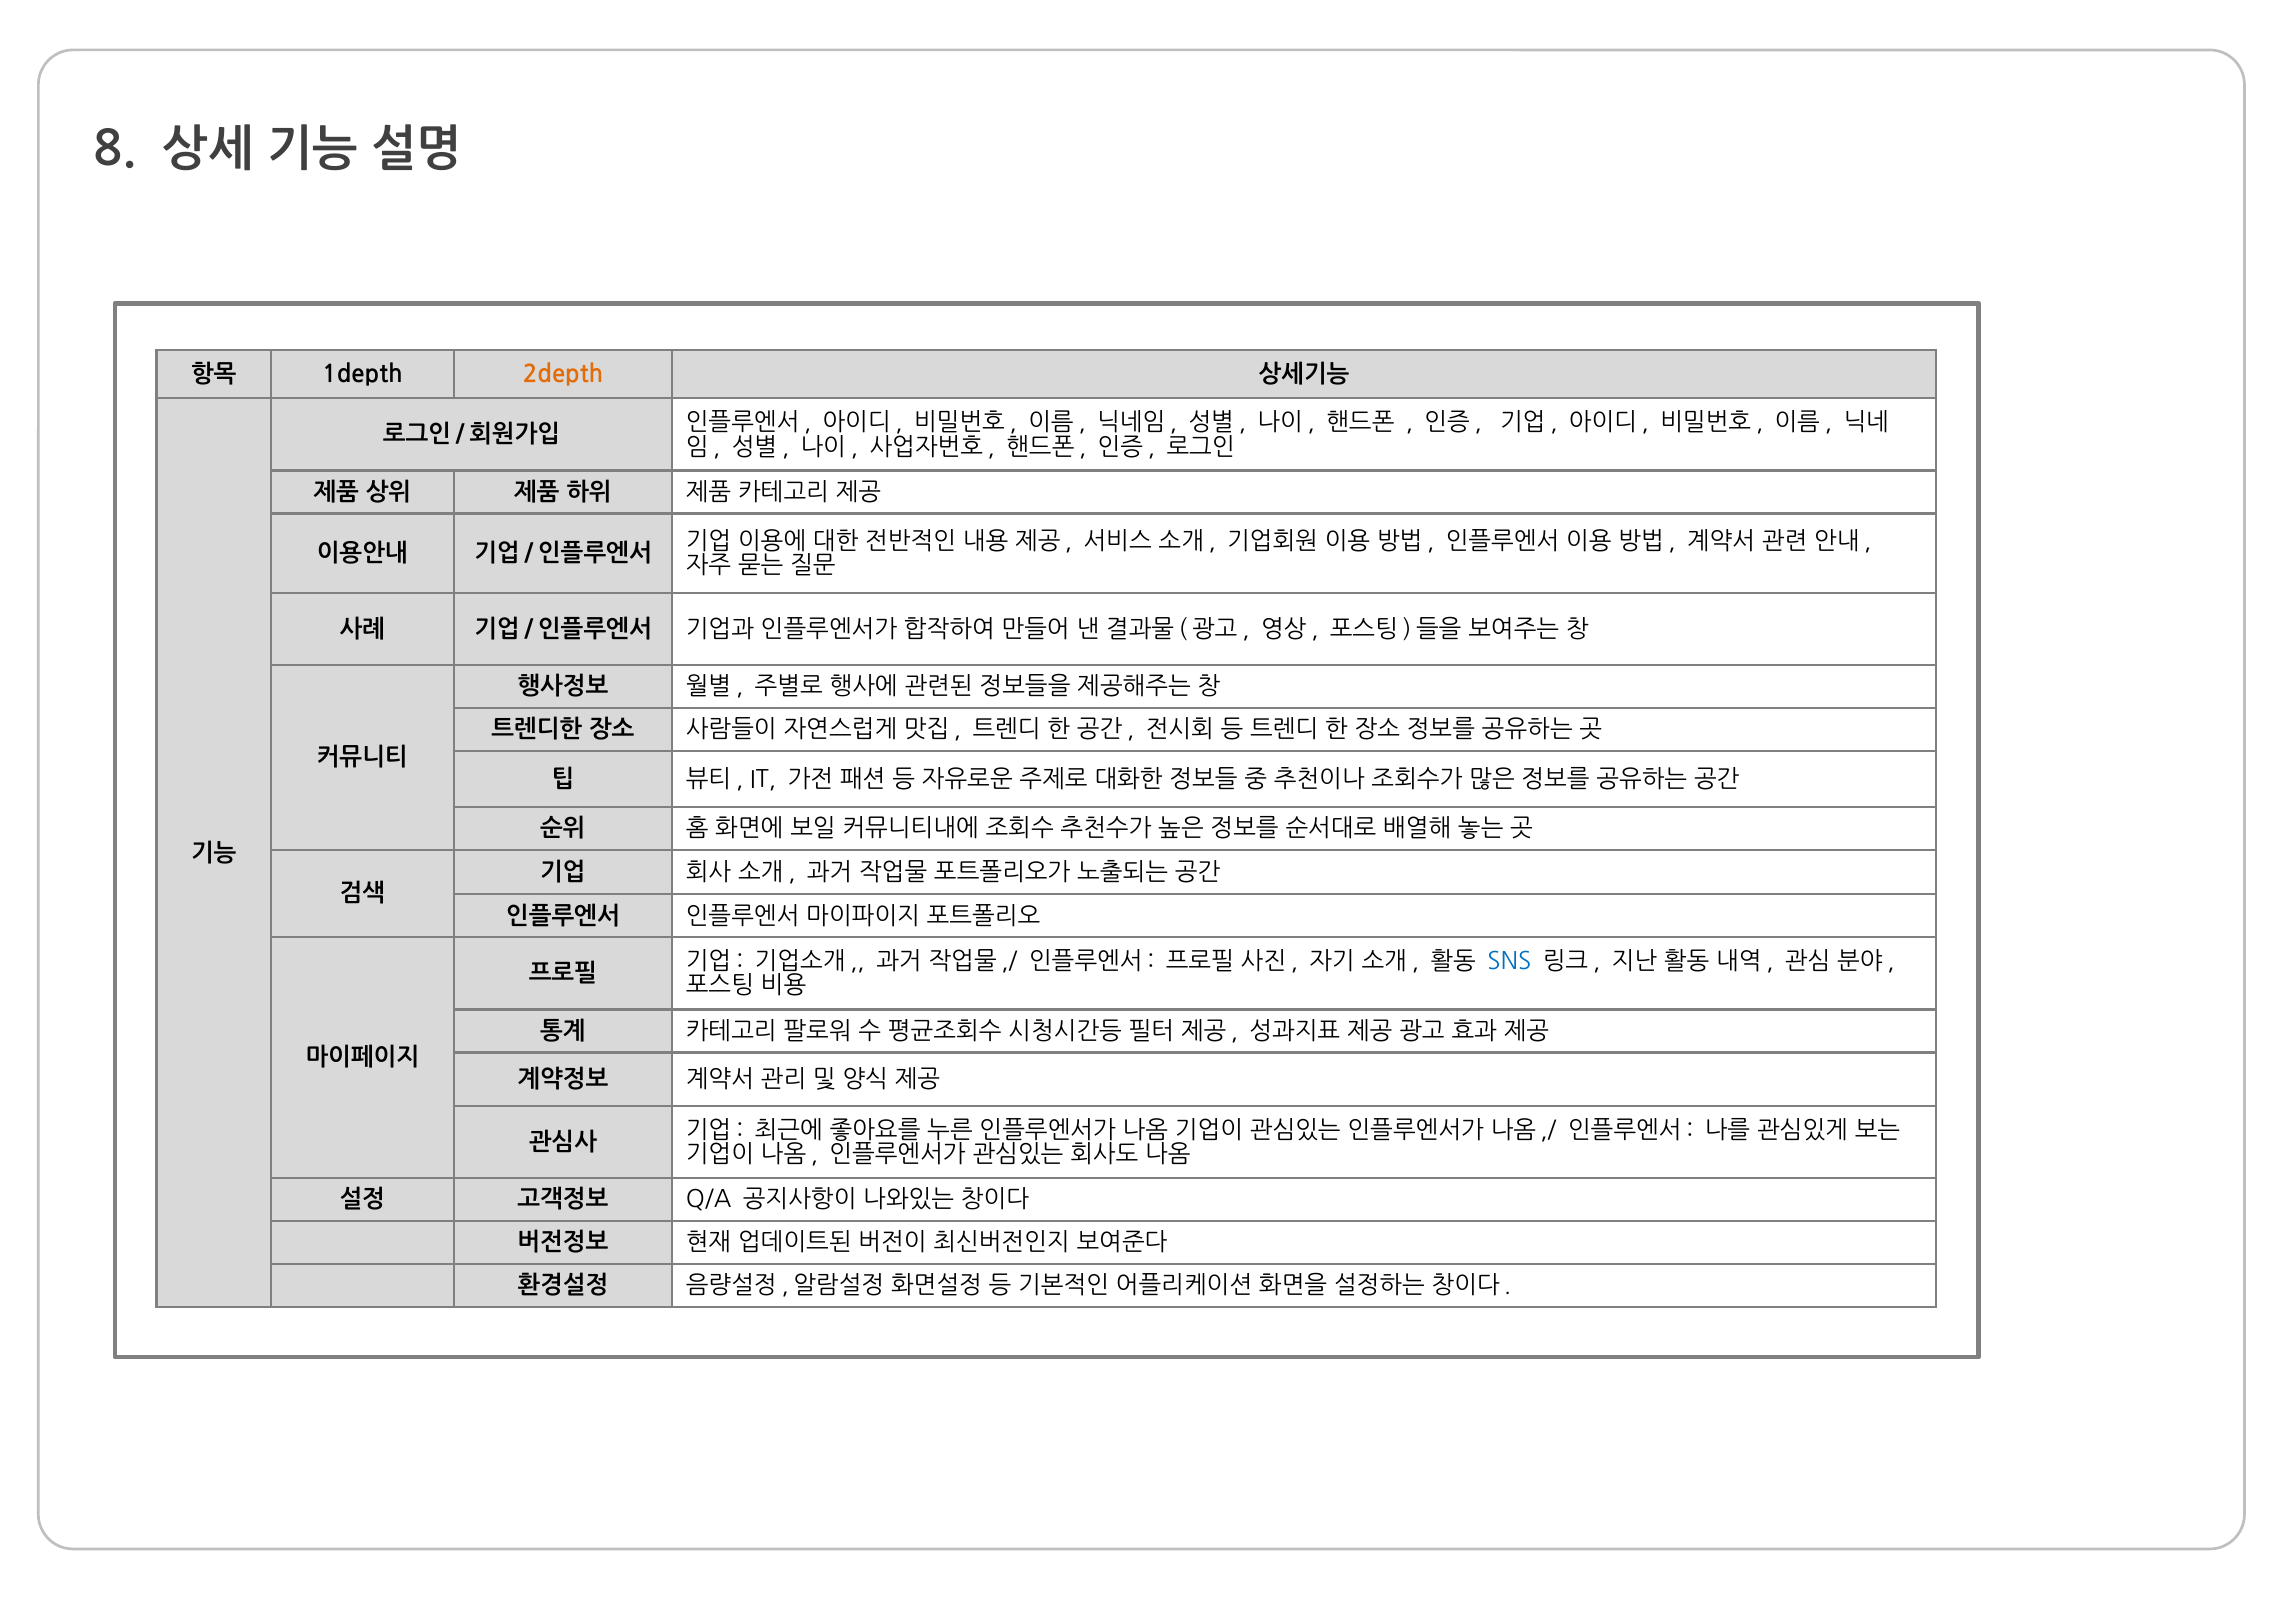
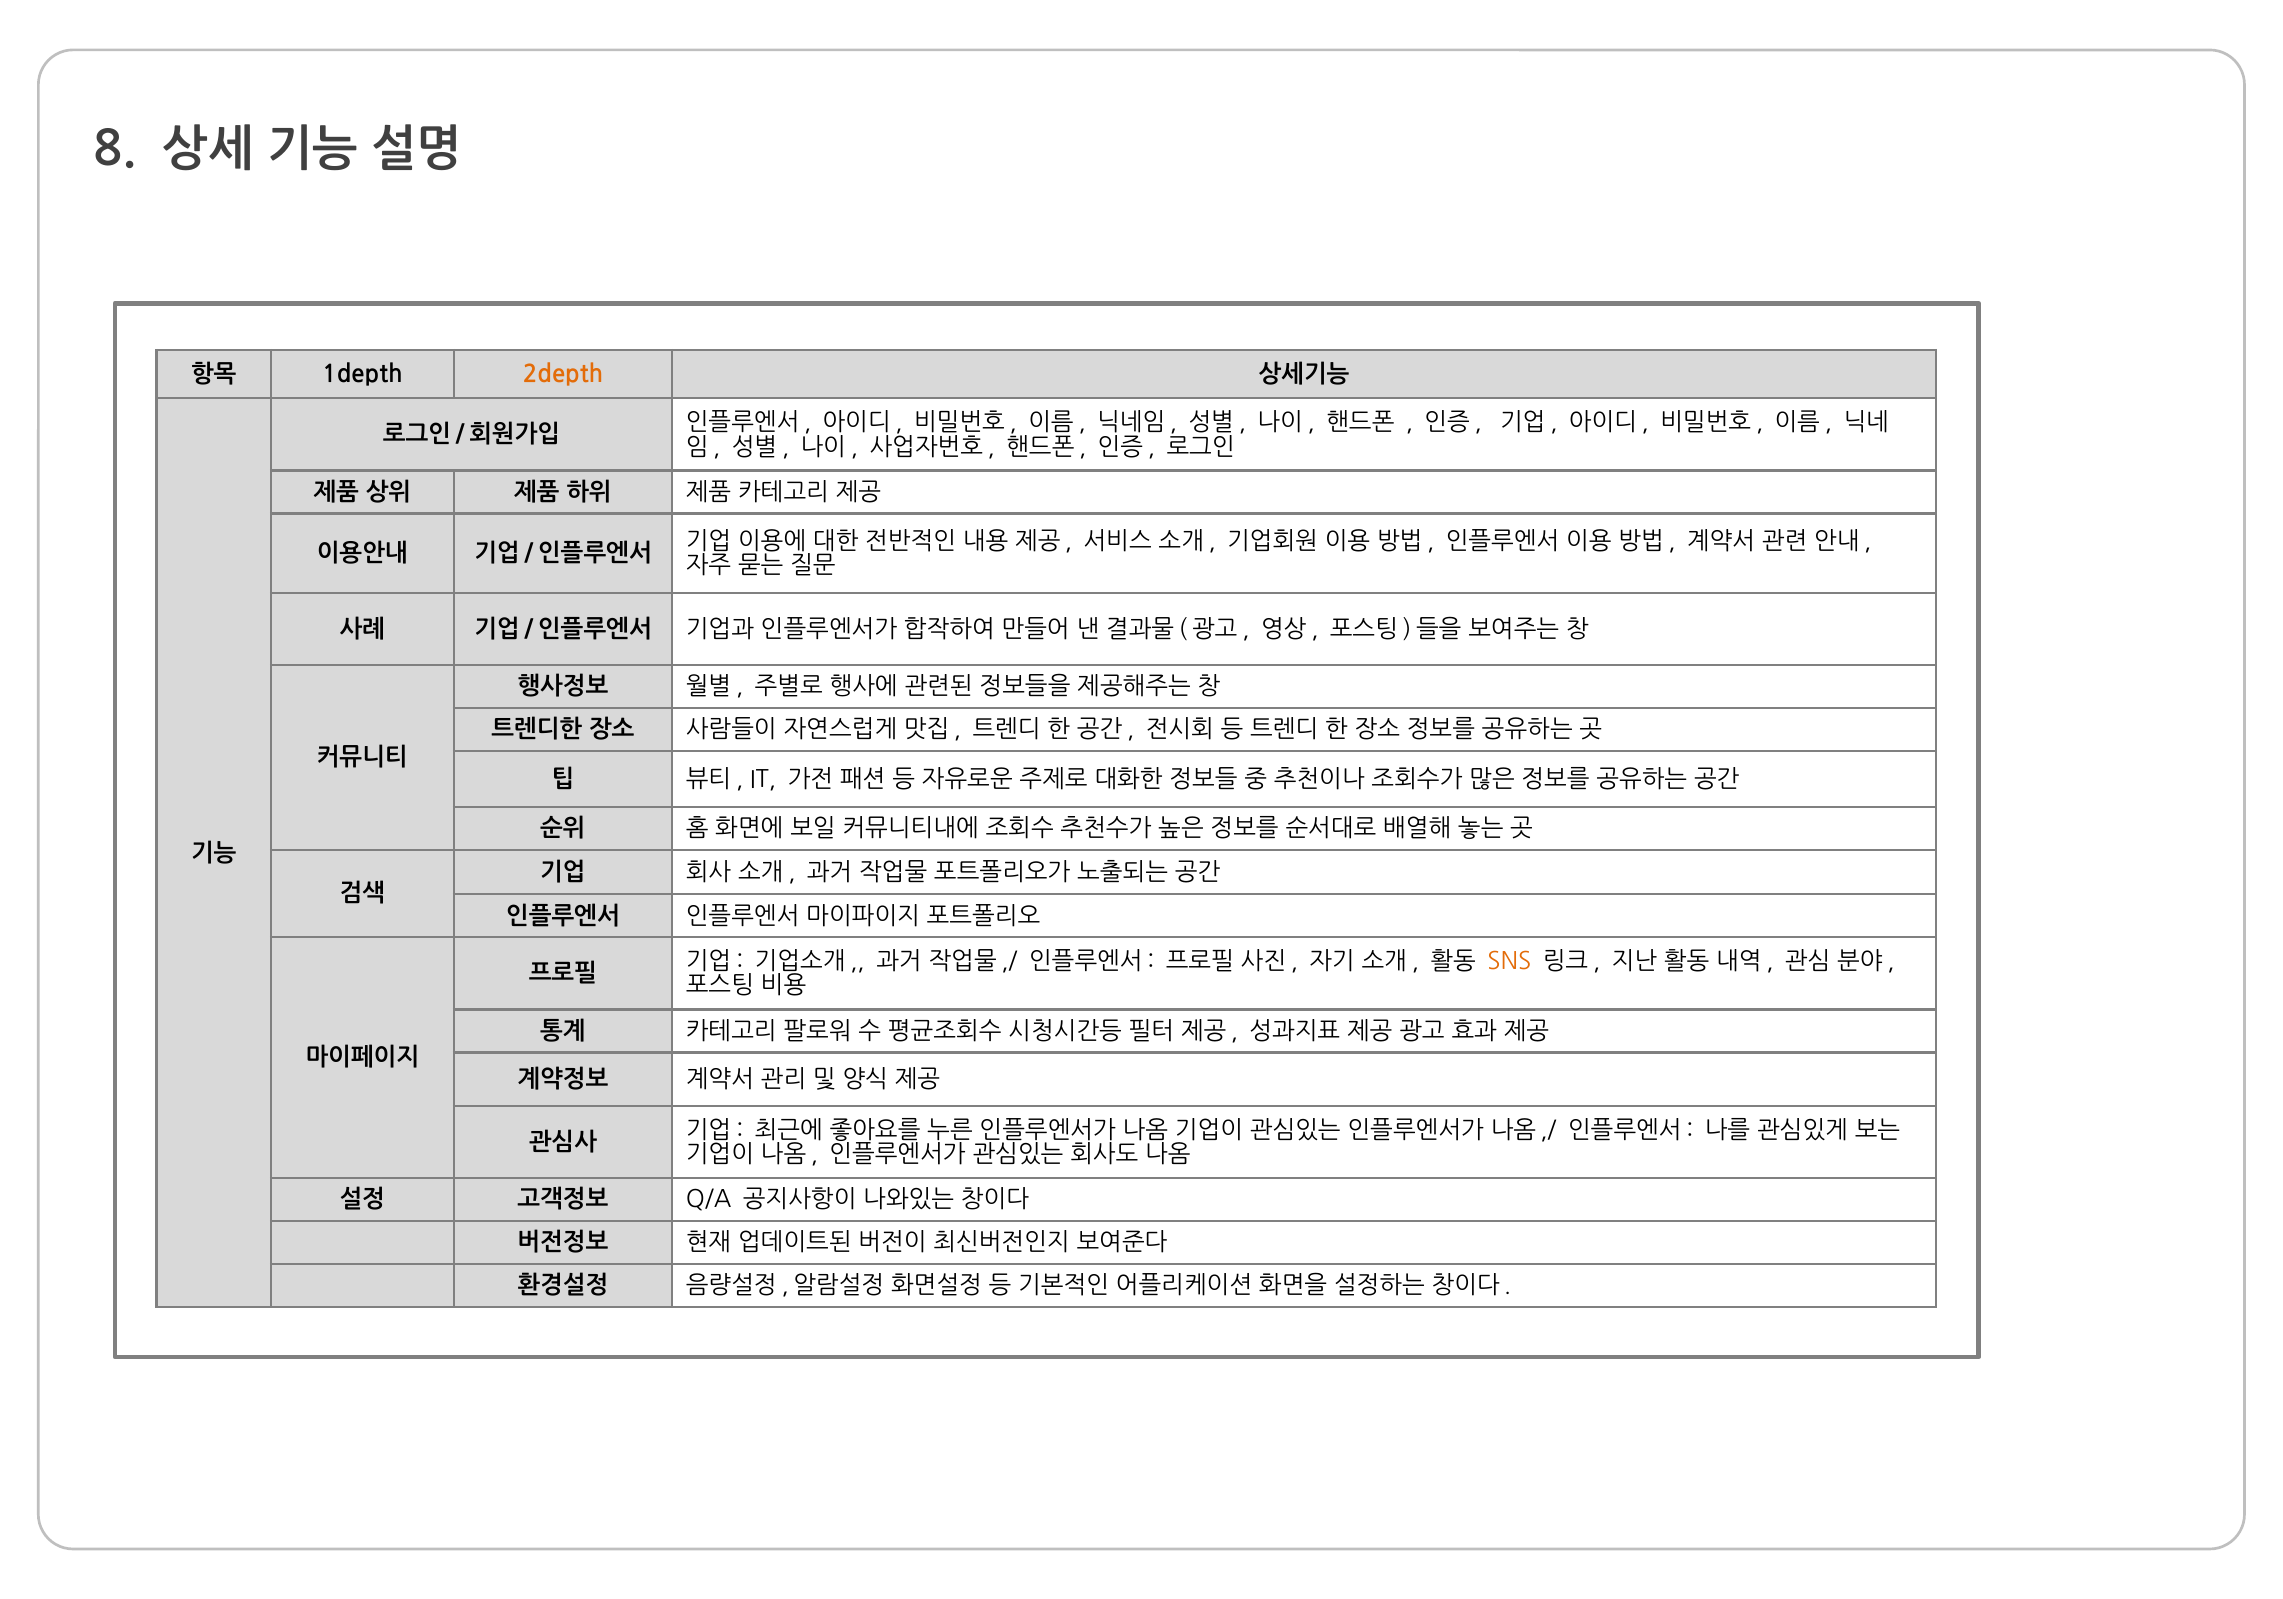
SNS colour: blue -> orange
